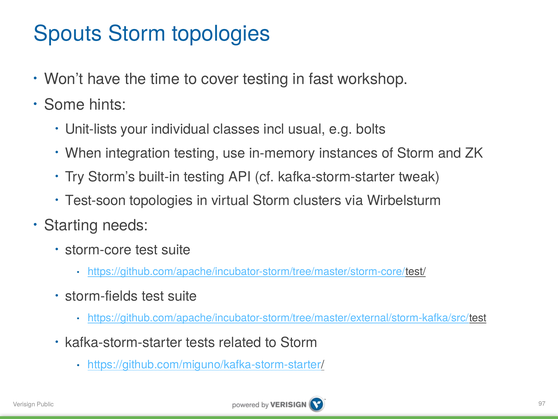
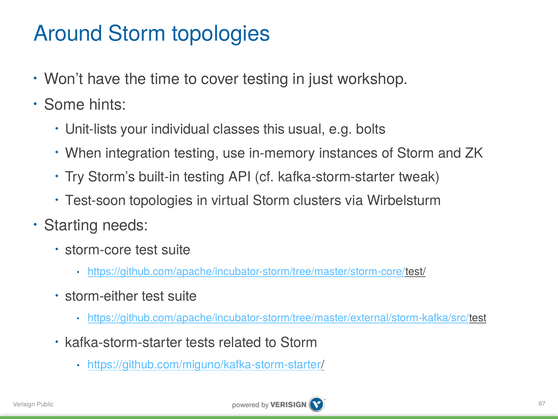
Spouts: Spouts -> Around
fast: fast -> just
incl: incl -> this
storm-fields: storm-fields -> storm-either
